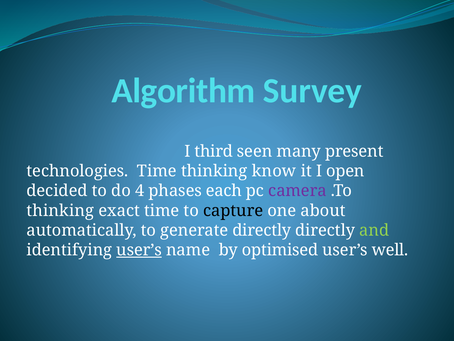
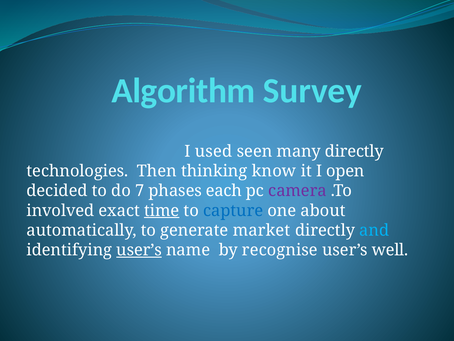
third: third -> used
many present: present -> directly
technologies Time: Time -> Then
4: 4 -> 7
thinking at (60, 210): thinking -> involved
time at (162, 210) underline: none -> present
capture colour: black -> blue
generate directly: directly -> market
and colour: light green -> light blue
optimised: optimised -> recognise
